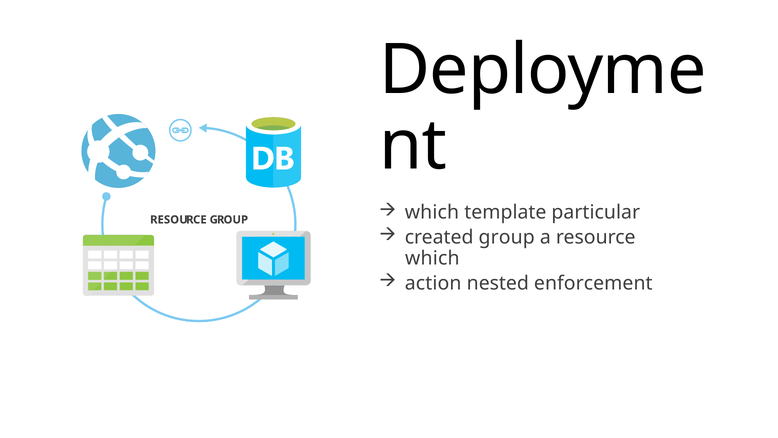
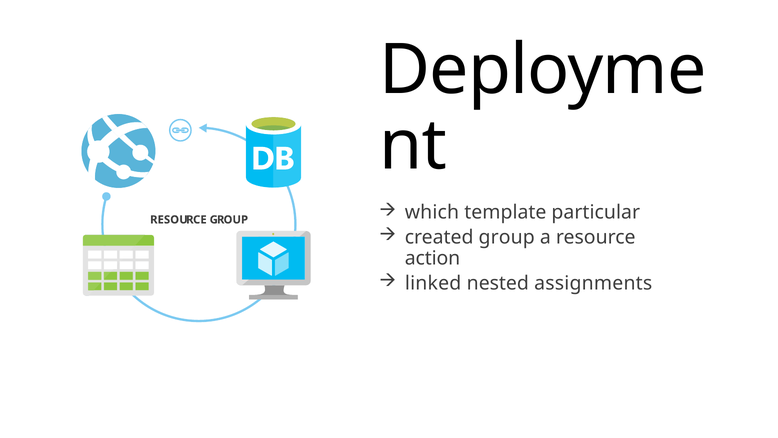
which at (432, 258): which -> action
action: action -> linked
enforcement: enforcement -> assignments
